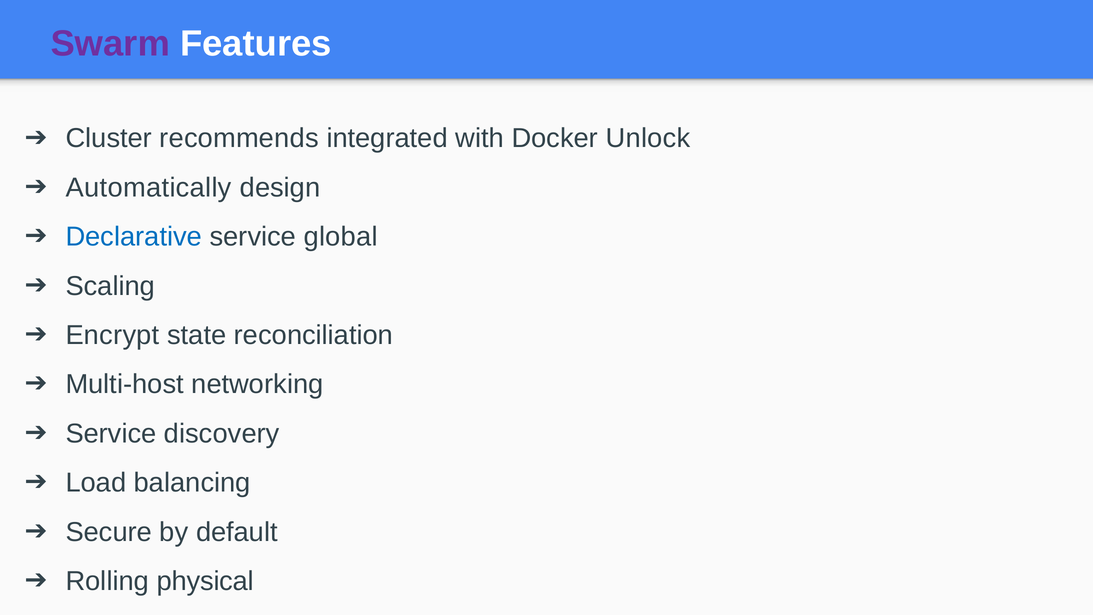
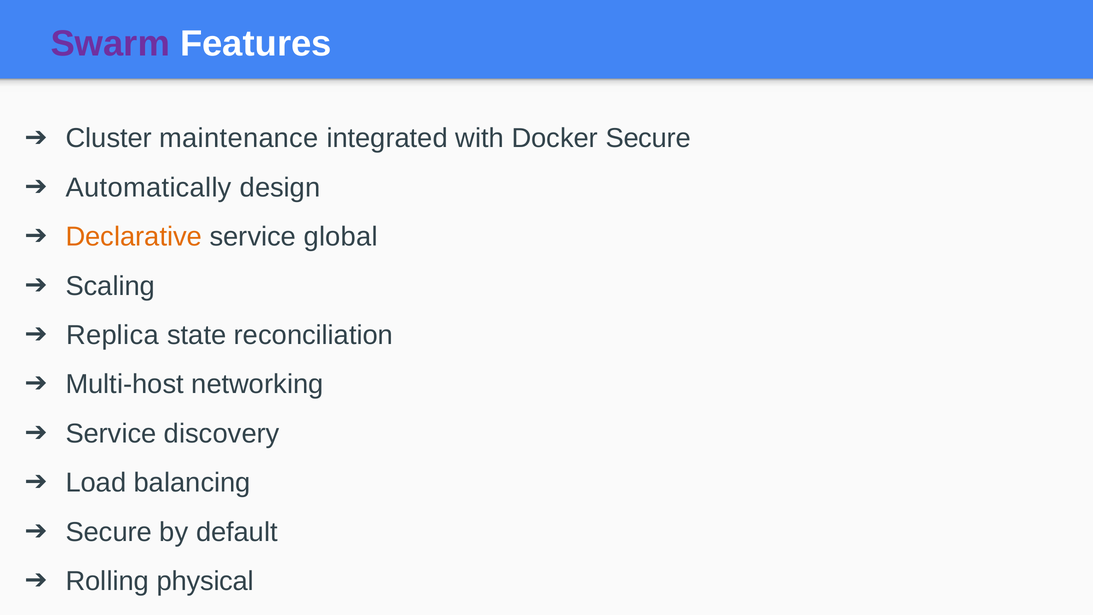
recommends: recommends -> maintenance
Docker Unlock: Unlock -> Secure
Declarative colour: blue -> orange
Encrypt: Encrypt -> Replica
